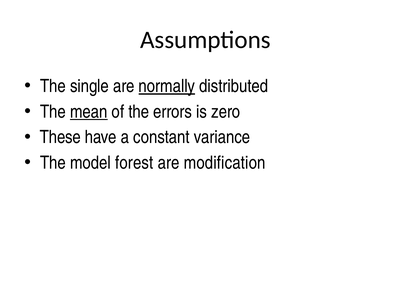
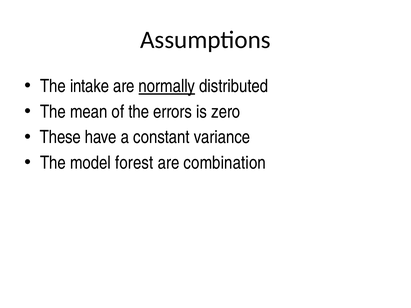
single: single -> intake
mean underline: present -> none
modification: modification -> combination
